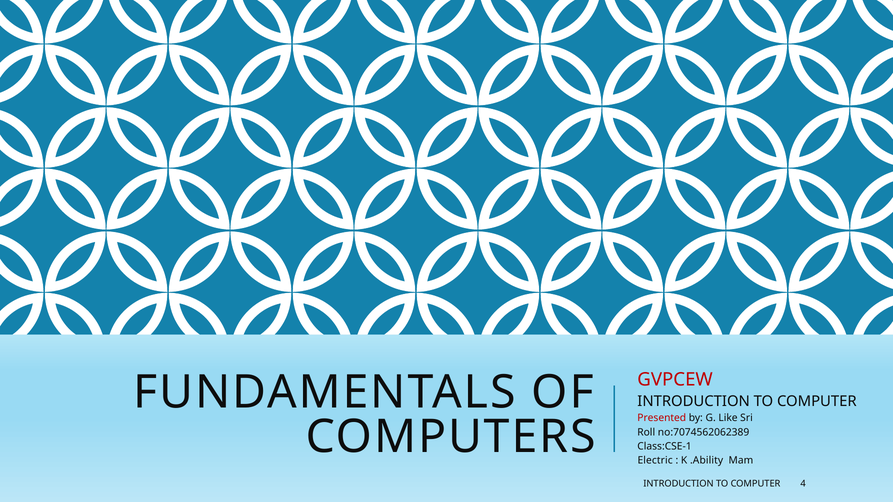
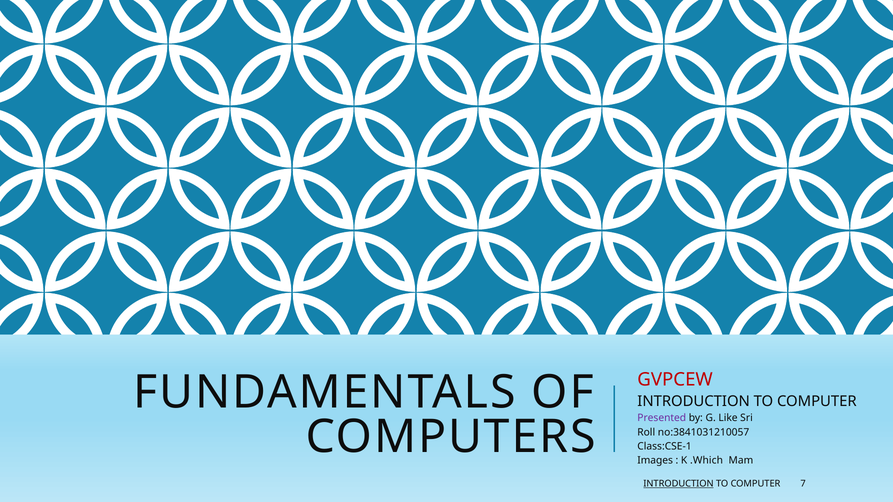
Presented colour: red -> purple
no:7074562062389: no:7074562062389 -> no:3841031210057
Electric: Electric -> Images
.Ability: .Ability -> .Which
INTRODUCTION at (678, 484) underline: none -> present
4: 4 -> 7
